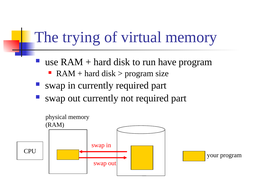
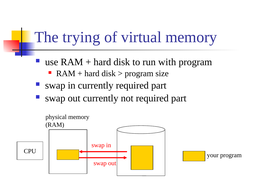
have: have -> with
